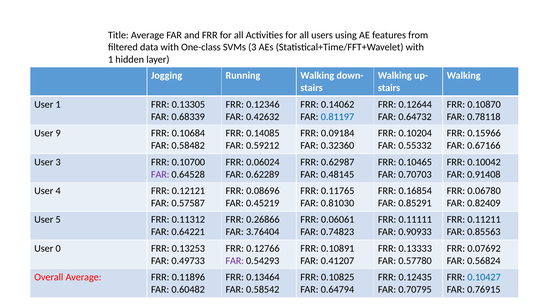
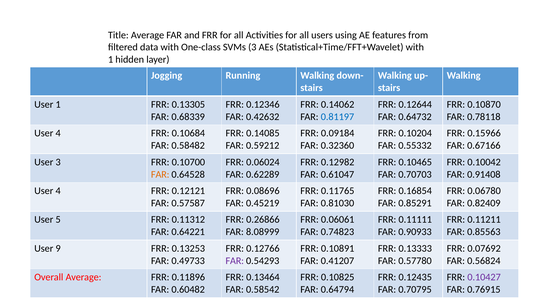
9 at (58, 133): 9 -> 4
0.62987: 0.62987 -> 0.12982
FAR at (160, 175) colour: purple -> orange
0.48145: 0.48145 -> 0.61047
3.76404: 3.76404 -> 8.08999
0: 0 -> 9
0.10427 colour: blue -> purple
